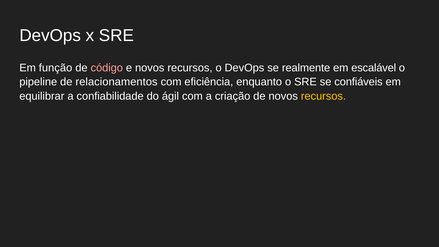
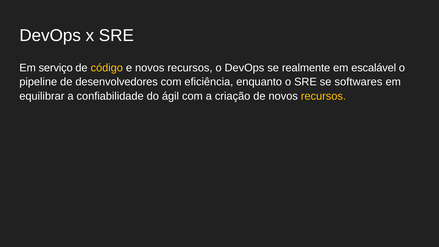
função: função -> serviço
código colour: pink -> yellow
relacionamentos: relacionamentos -> desenvolvedores
confiáveis: confiáveis -> softwares
